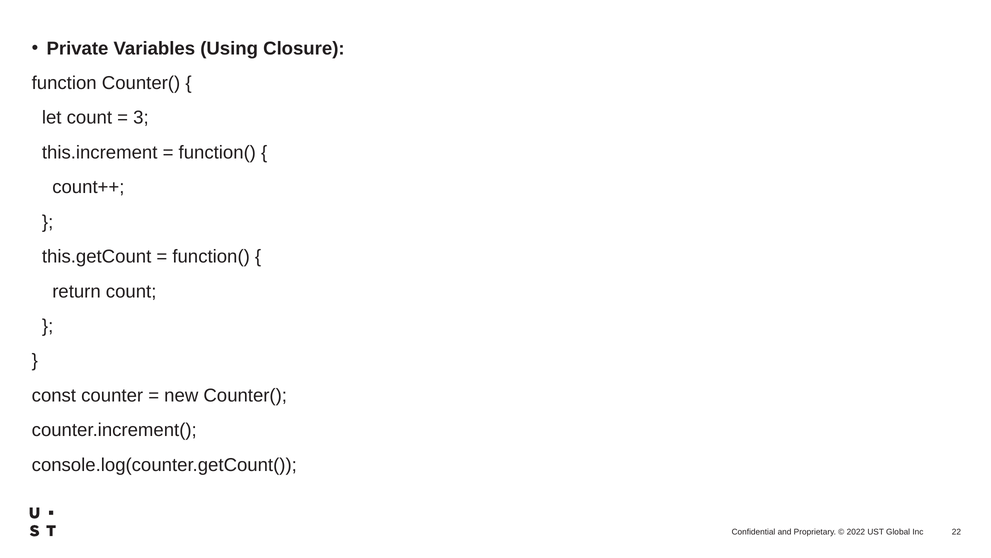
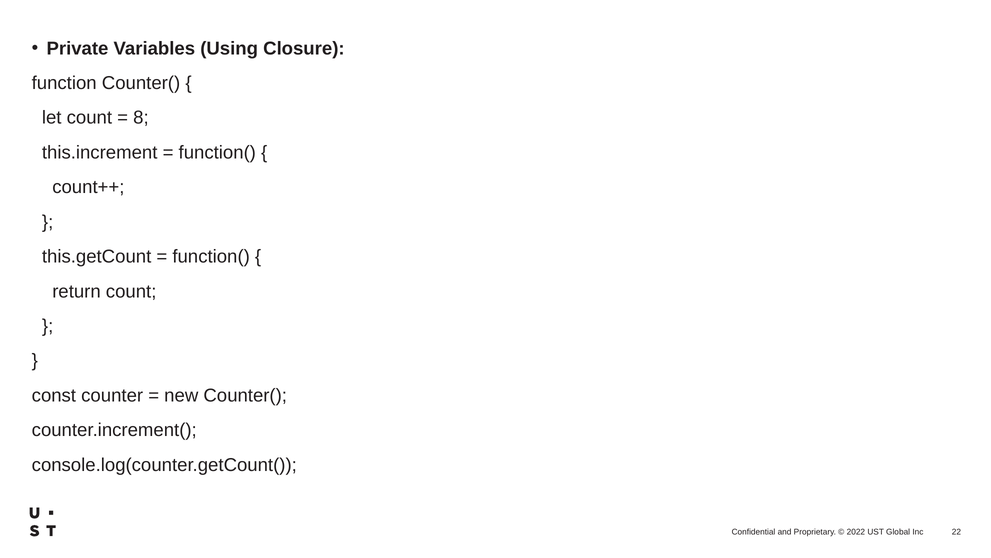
3: 3 -> 8
